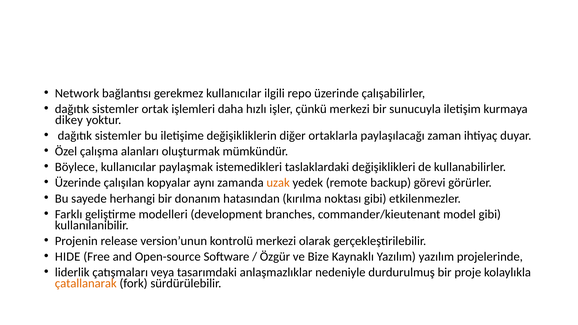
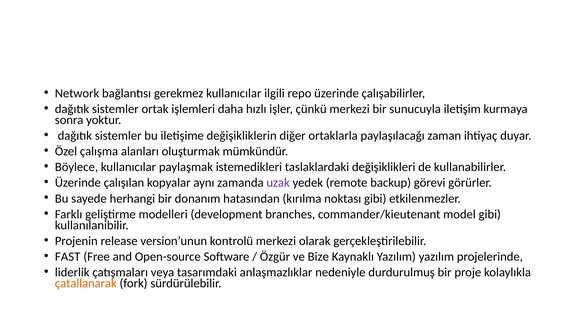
dikey: dikey -> sonra
uzak colour: orange -> purple
HIDE: HIDE -> FAST
